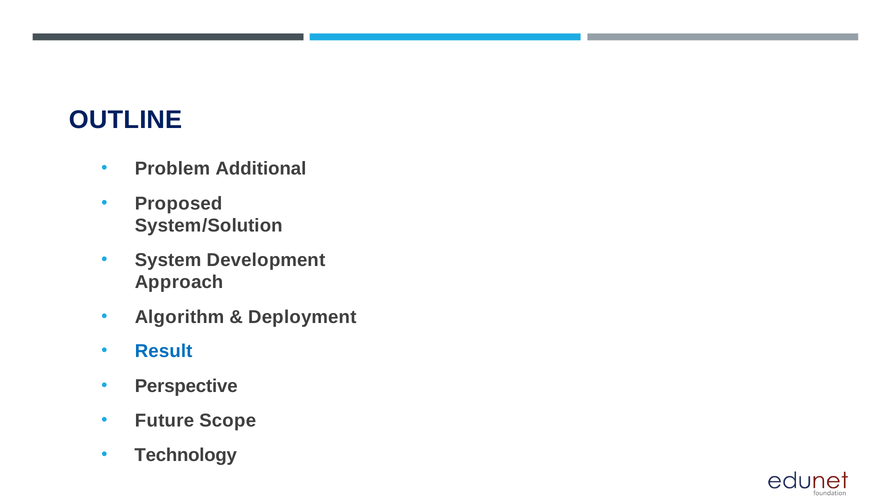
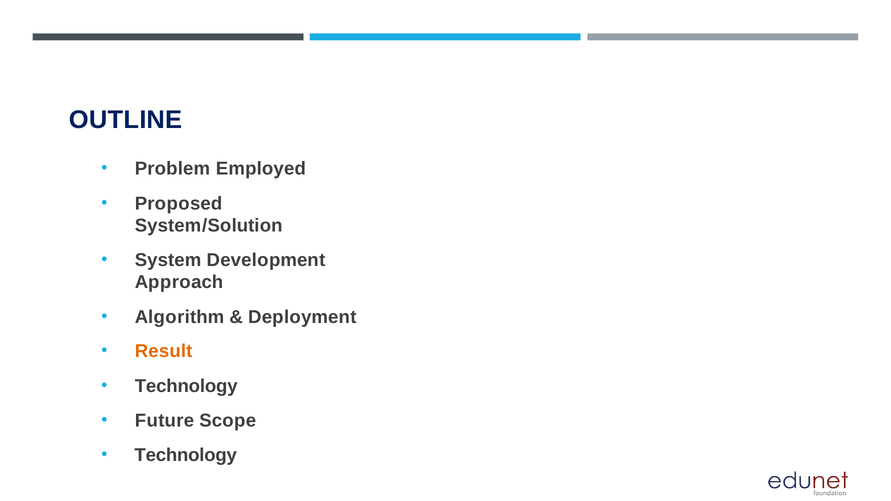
Additional: Additional -> Employed
Result colour: blue -> orange
Perspective at (186, 386): Perspective -> Technology
